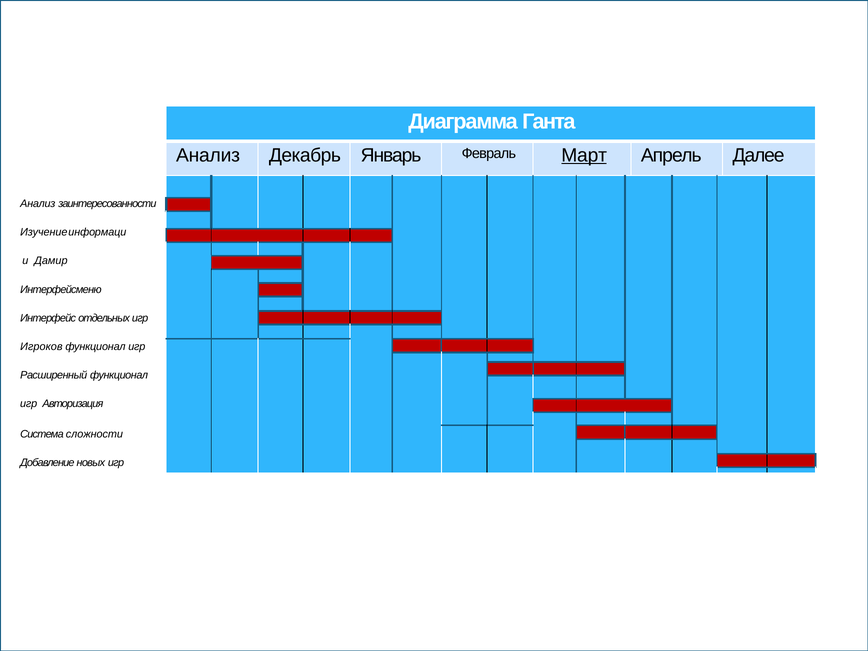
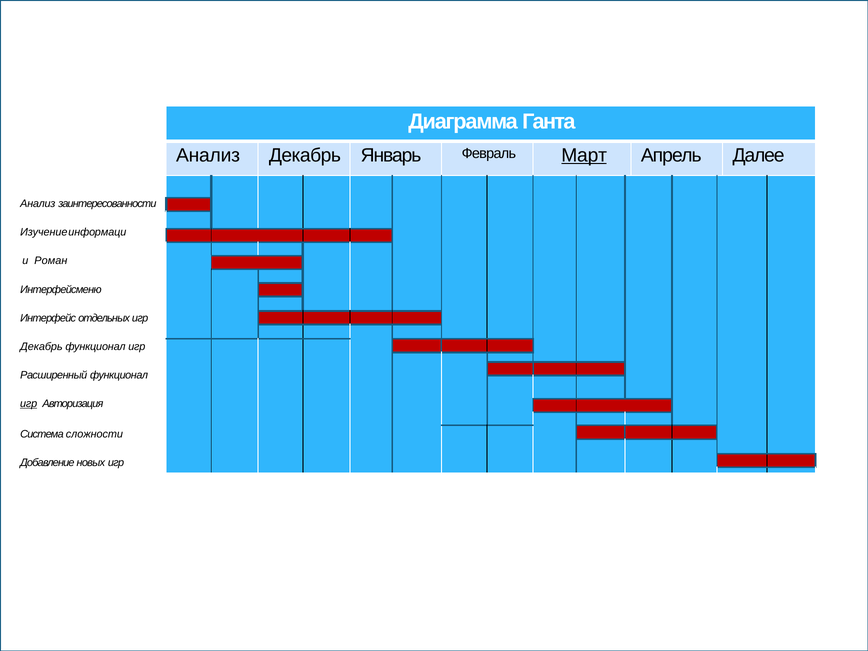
Дамир: Дамир -> Роман
Игроков at (41, 347): Игроков -> Декабрь
игр at (29, 404) underline: none -> present
